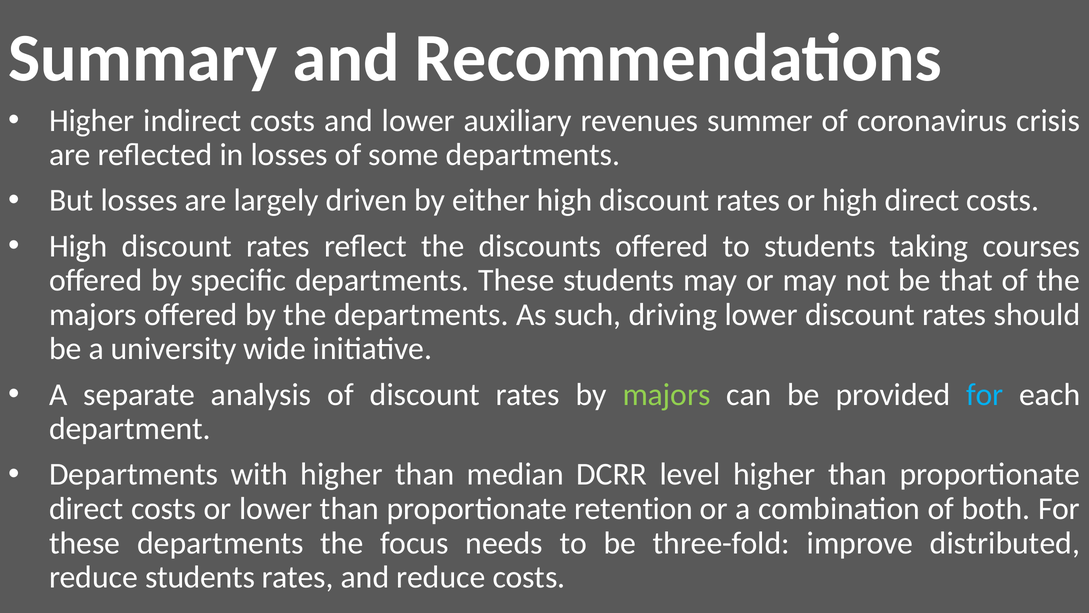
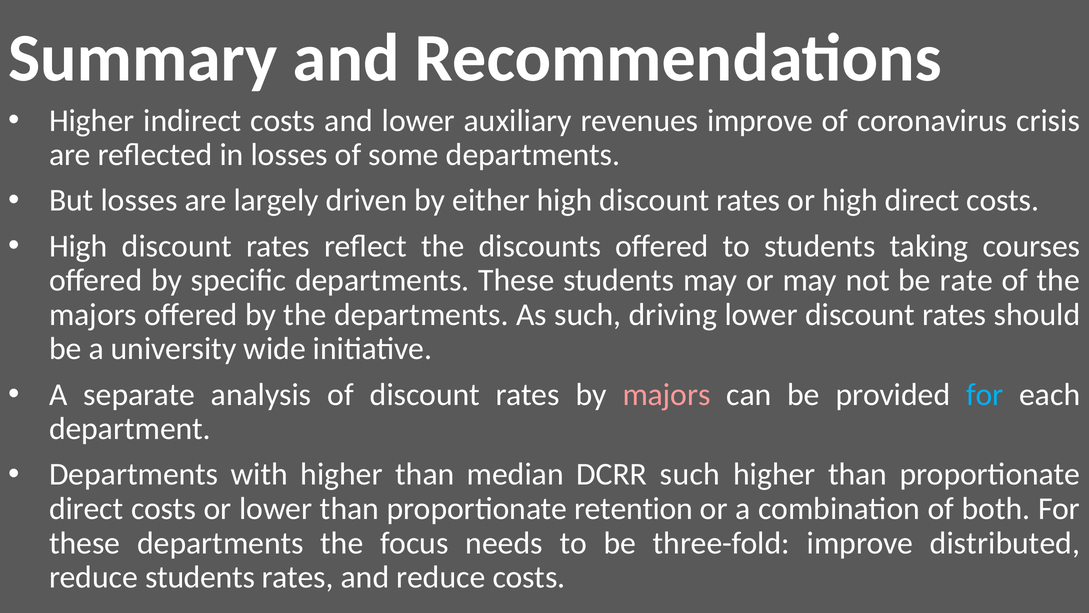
revenues summer: summer -> improve
that: that -> rate
majors at (666, 394) colour: light green -> pink
DCRR level: level -> such
